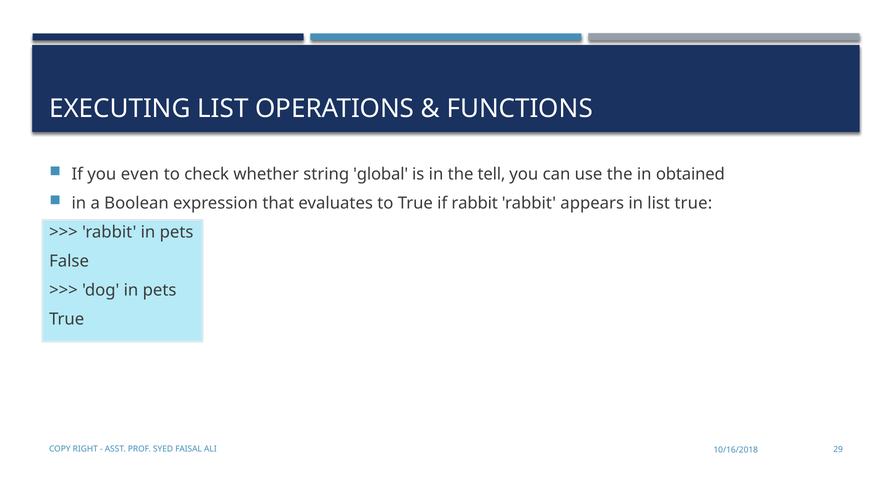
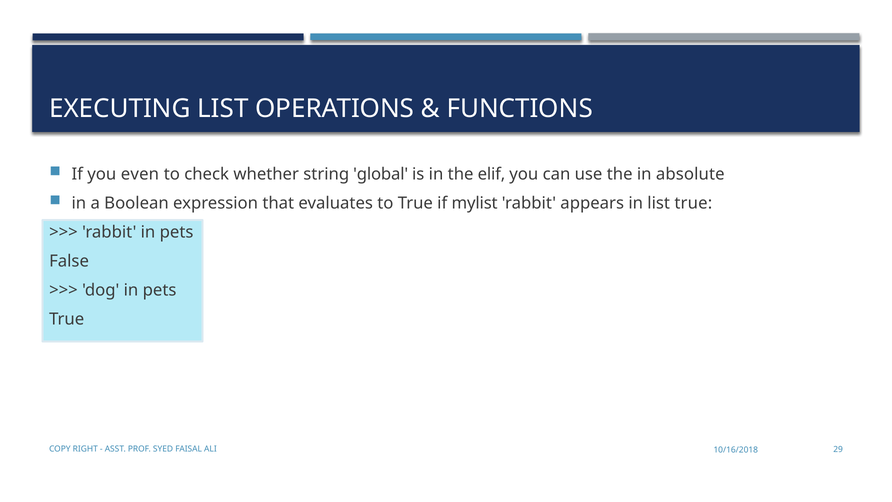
tell: tell -> elif
obtained: obtained -> absolute
if rabbit: rabbit -> mylist
